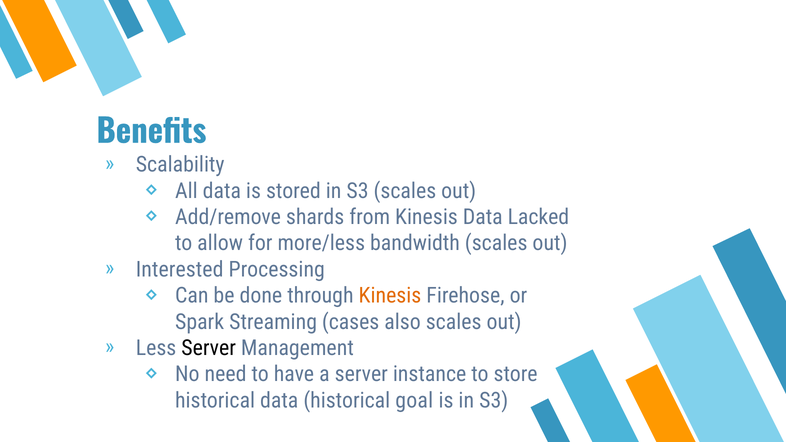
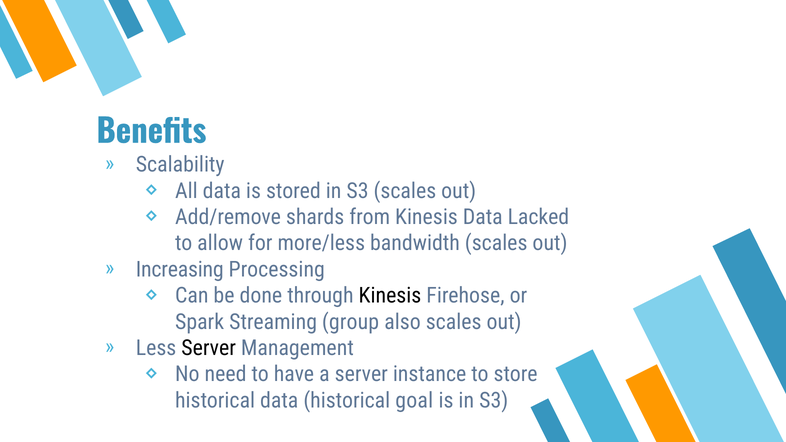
Interested: Interested -> Increasing
Kinesis at (390, 296) colour: orange -> black
cases: cases -> group
